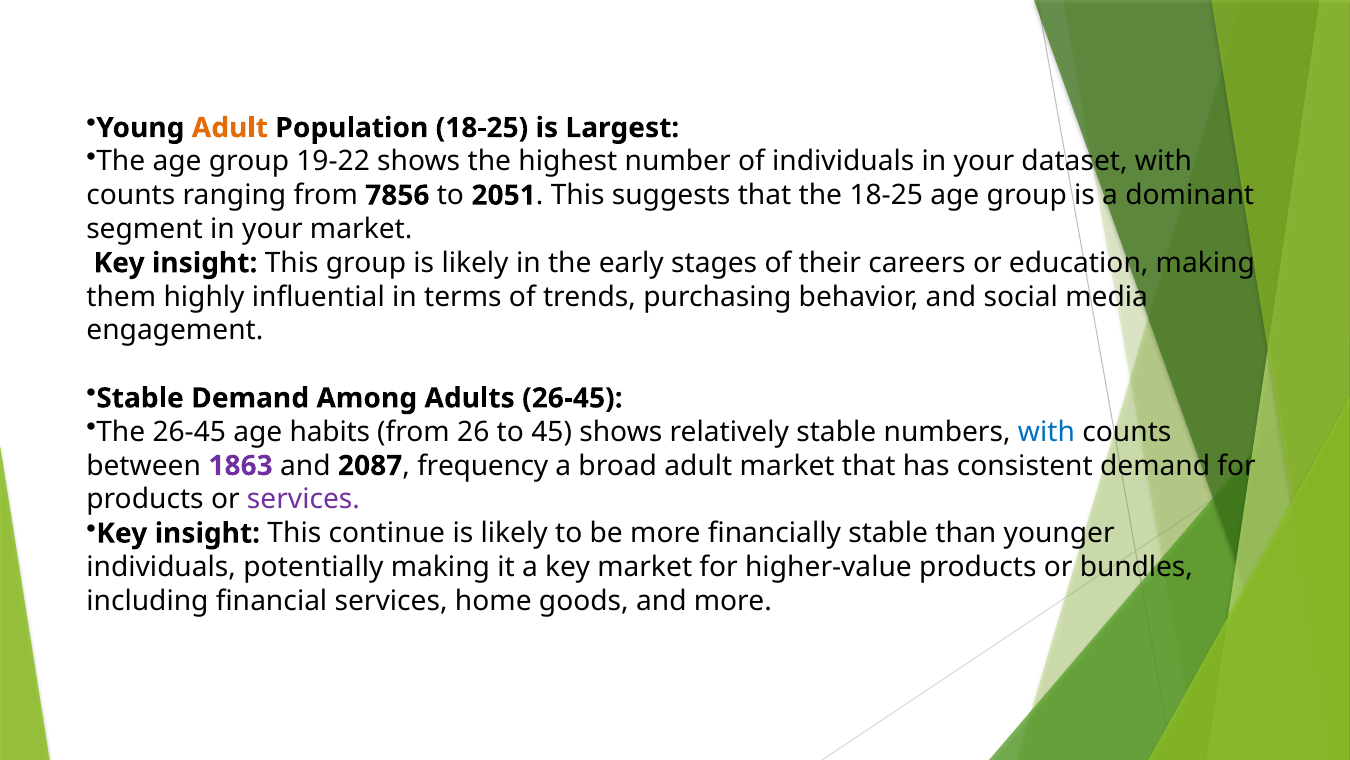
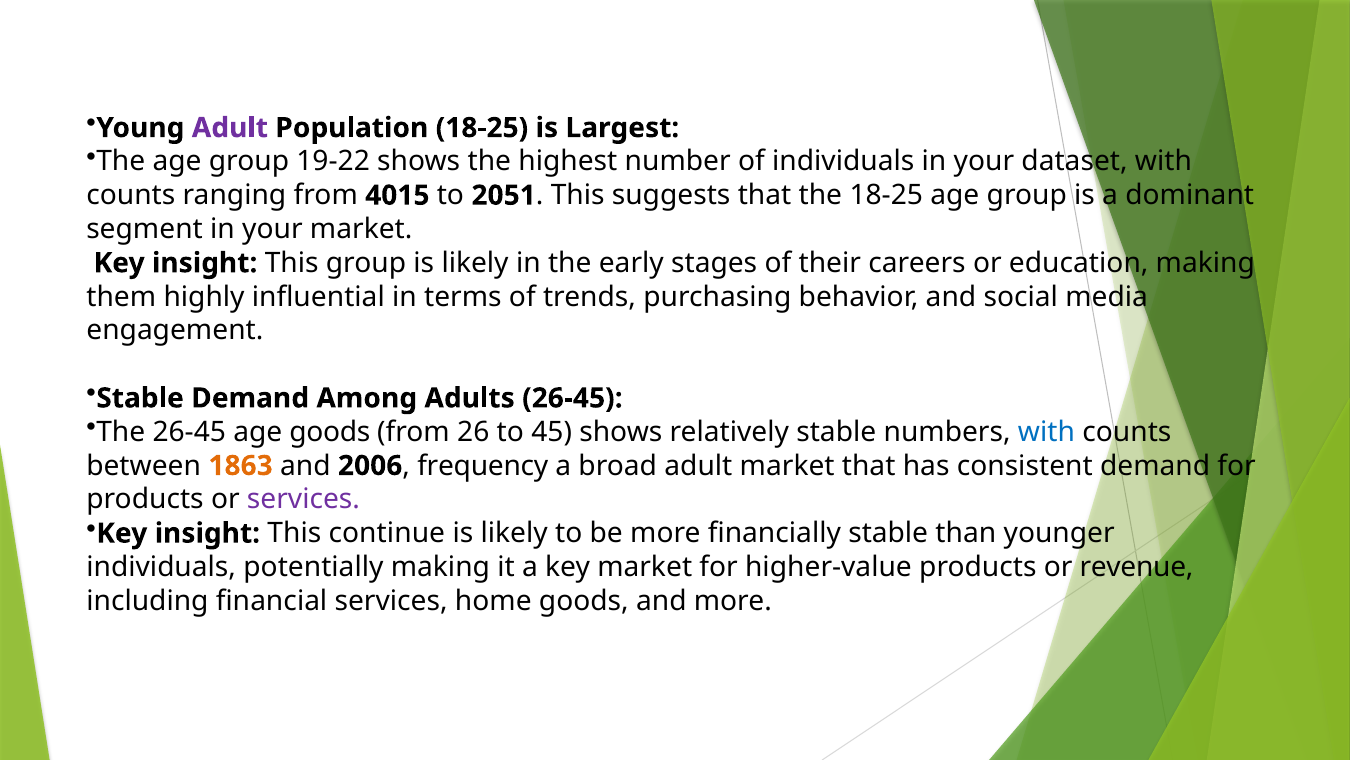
Adult at (230, 128) colour: orange -> purple
7856: 7856 -> 4015
age habits: habits -> goods
1863 colour: purple -> orange
2087: 2087 -> 2006
bundles: bundles -> revenue
